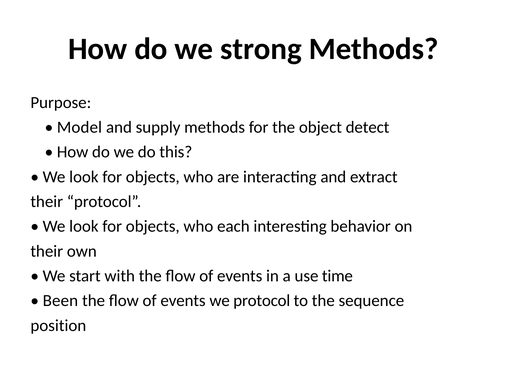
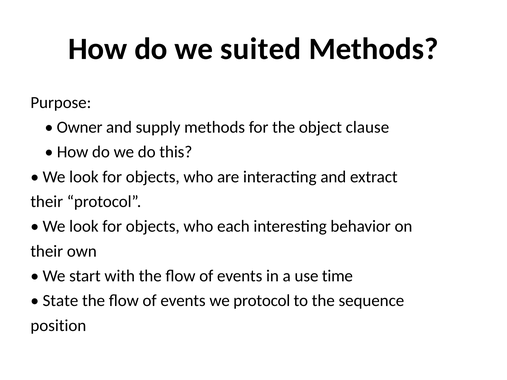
strong: strong -> suited
Model: Model -> Owner
detect: detect -> clause
Been: Been -> State
